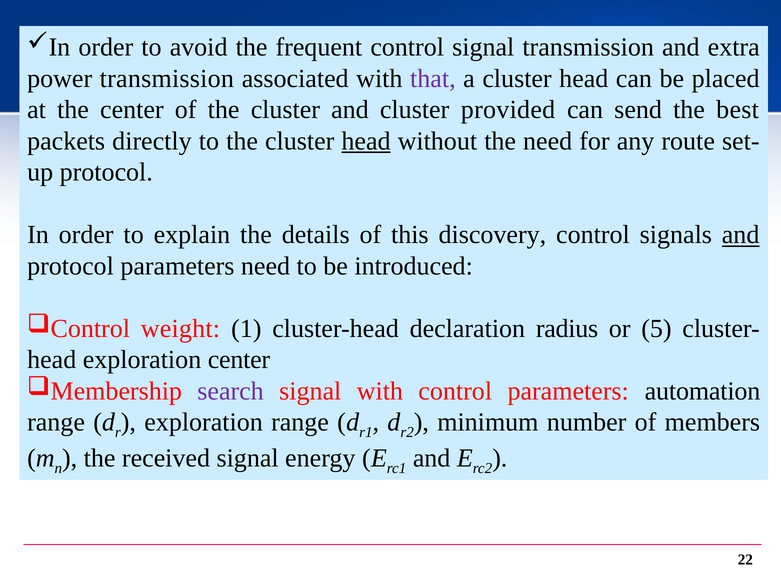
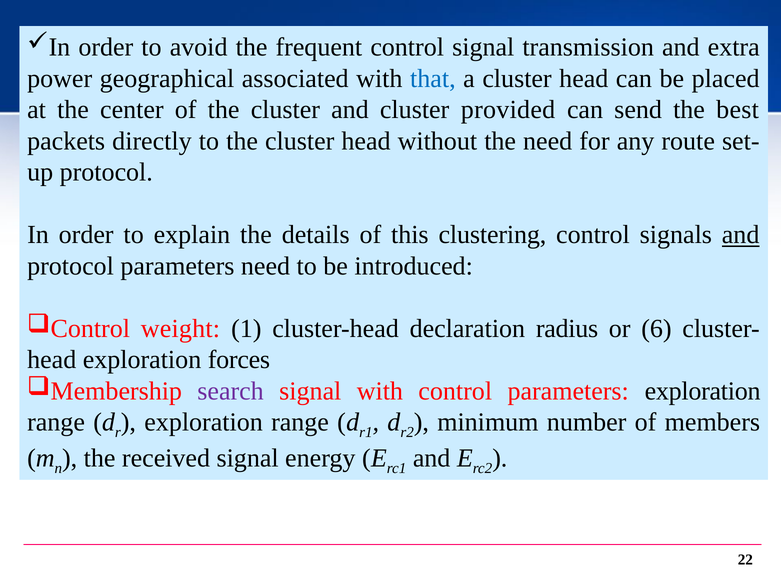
power transmission: transmission -> geographical
that colour: purple -> blue
head at (366, 141) underline: present -> none
discovery: discovery -> clustering
5: 5 -> 6
exploration center: center -> forces
parameters automation: automation -> exploration
